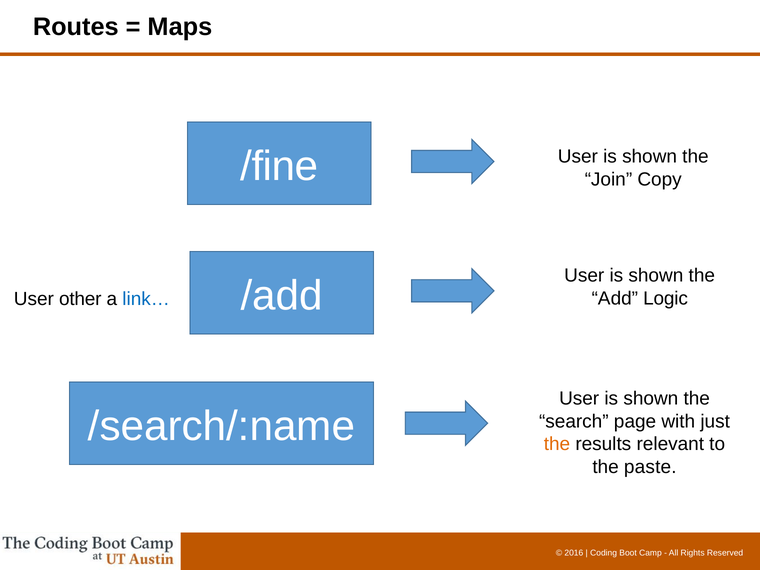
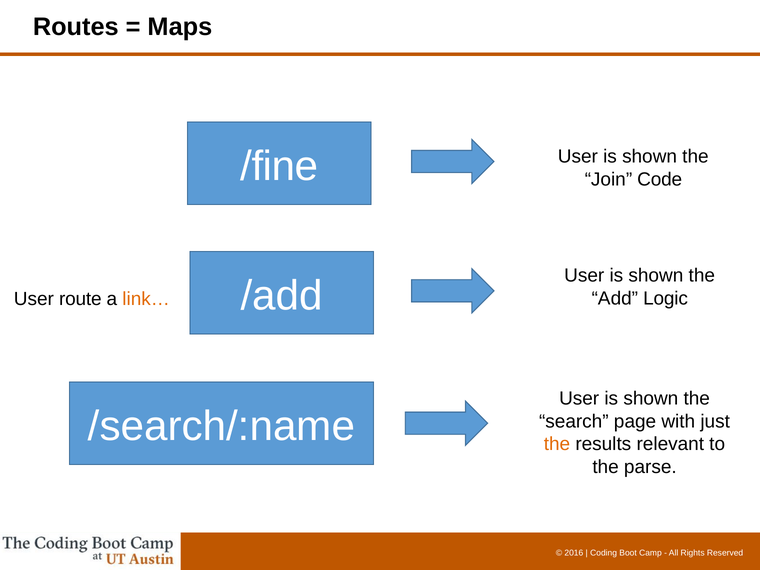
Copy: Copy -> Code
other: other -> route
link… colour: blue -> orange
paste: paste -> parse
